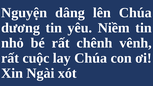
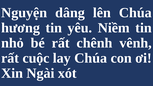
dương: dương -> hương
